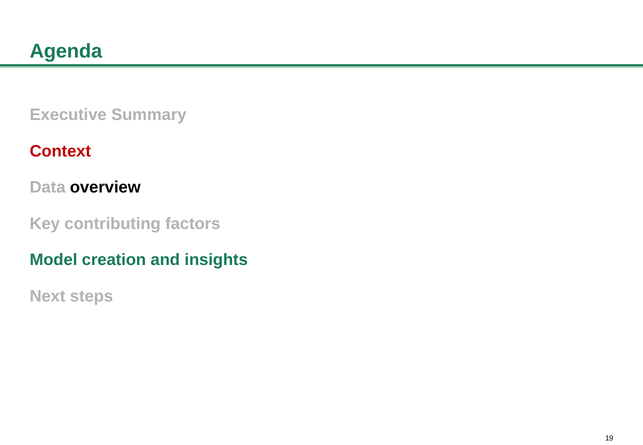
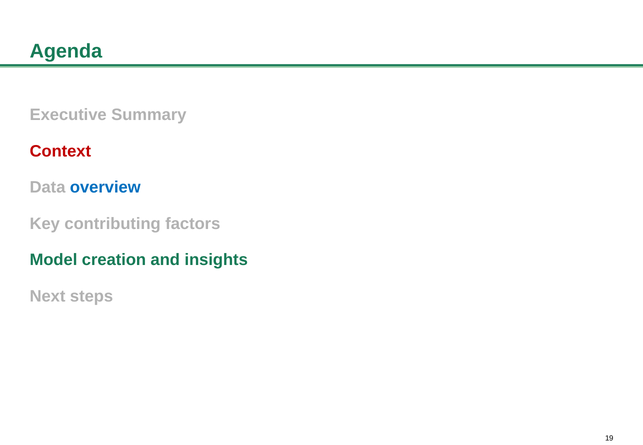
overview colour: black -> blue
